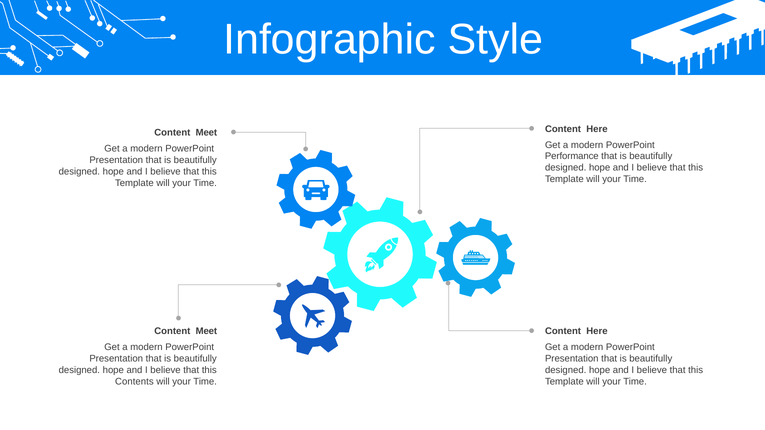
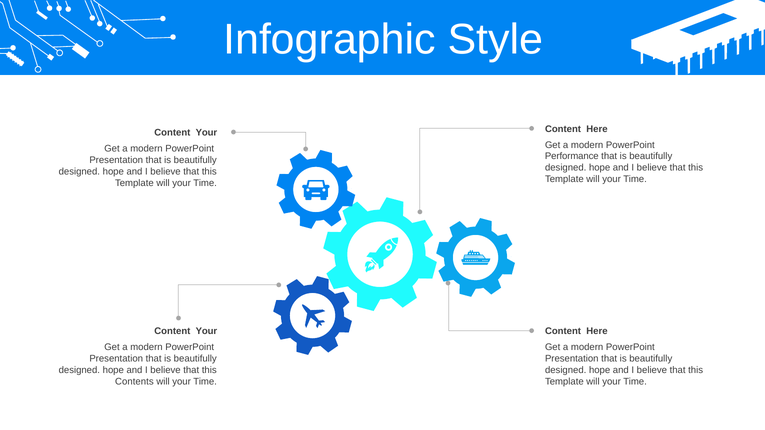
Meet at (206, 133): Meet -> Your
Meet at (206, 332): Meet -> Your
